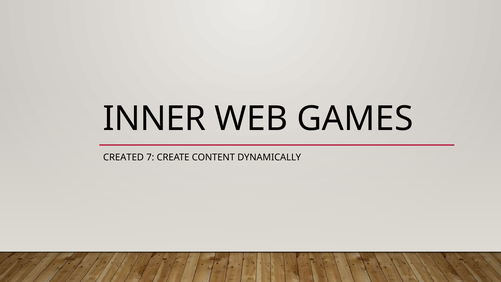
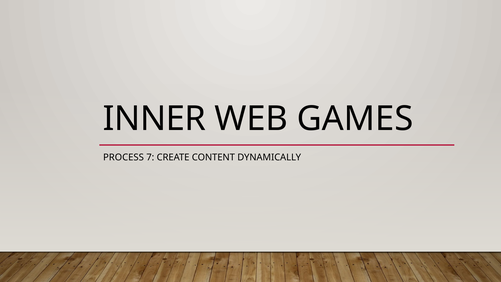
CREATED: CREATED -> PROCESS
